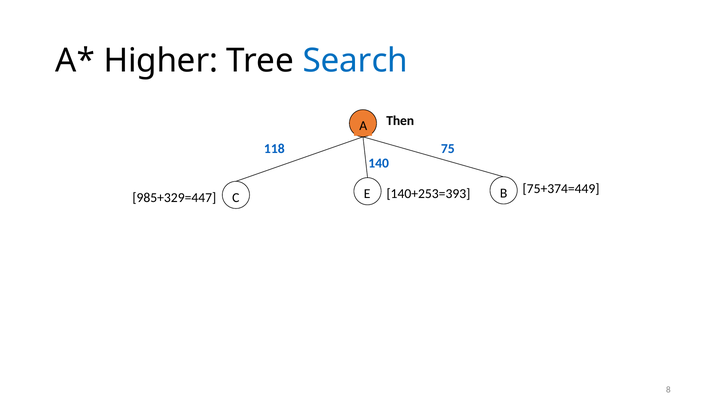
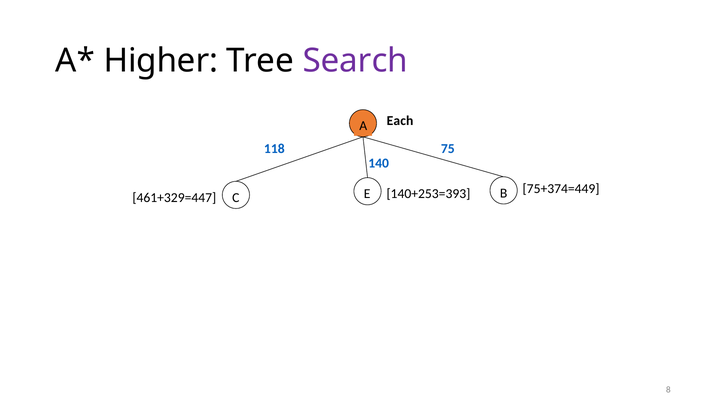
Search colour: blue -> purple
Then: Then -> Each
985+329=447: 985+329=447 -> 461+329=447
